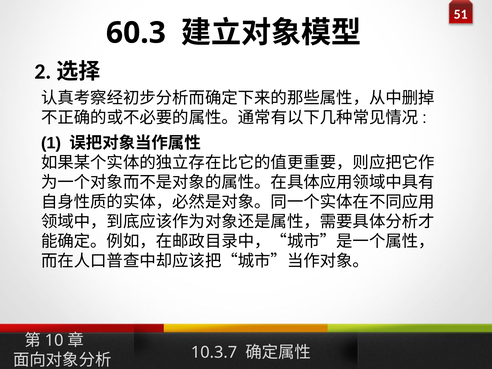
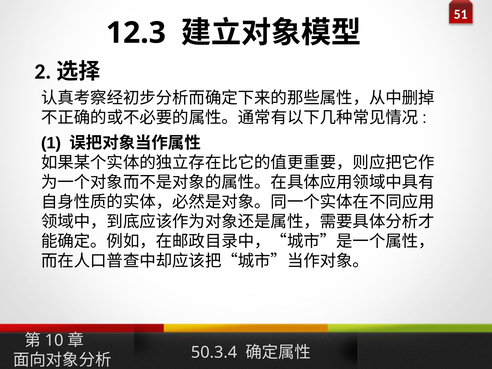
60.3: 60.3 -> 12.3
10.3.7: 10.3.7 -> 50.3.4
